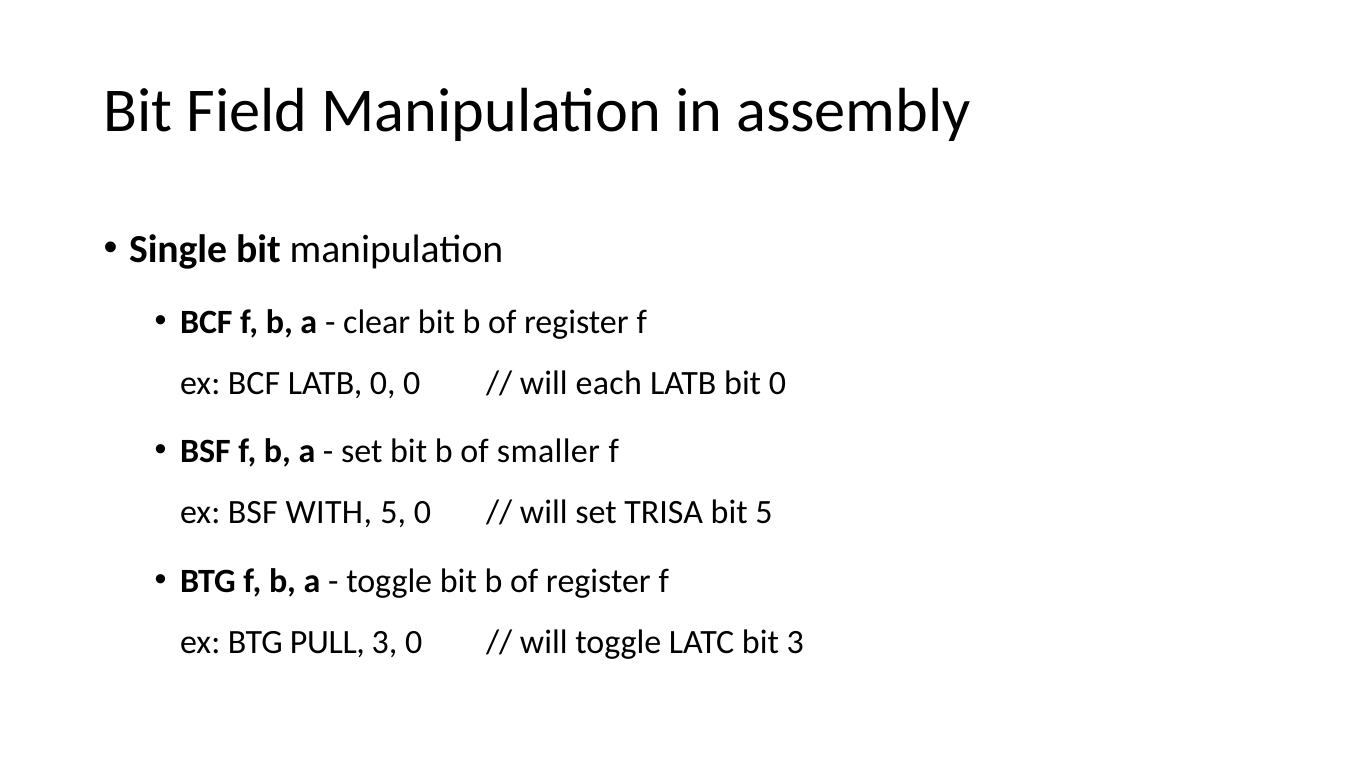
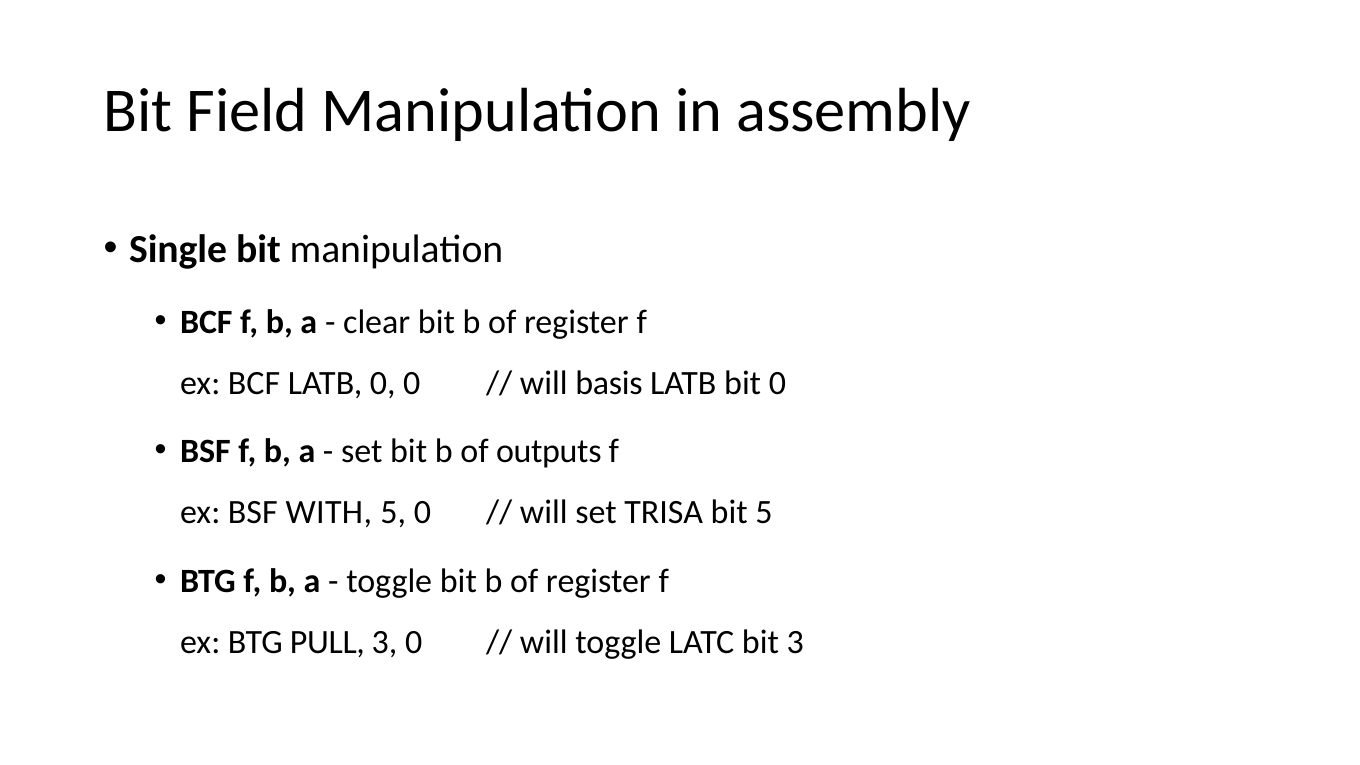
each: each -> basis
smaller: smaller -> outputs
